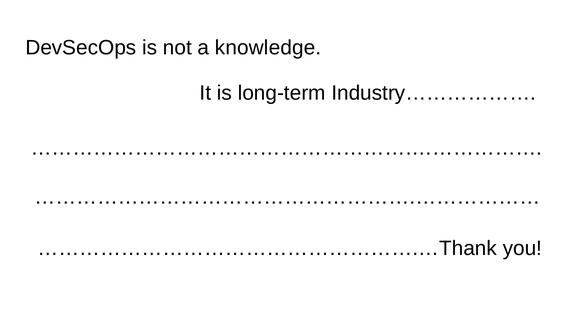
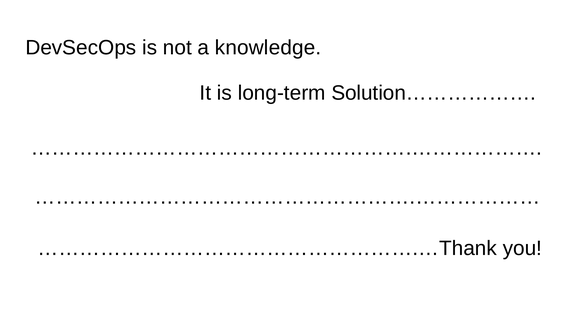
Industry………………: Industry……………… -> Solution………………
